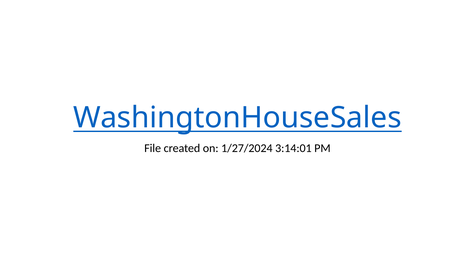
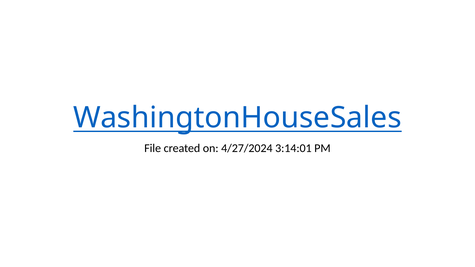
1/27/2024: 1/27/2024 -> 4/27/2024
